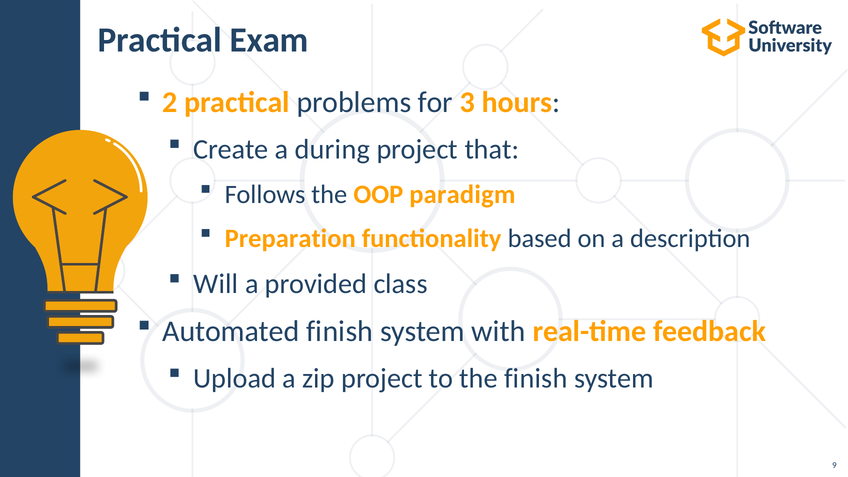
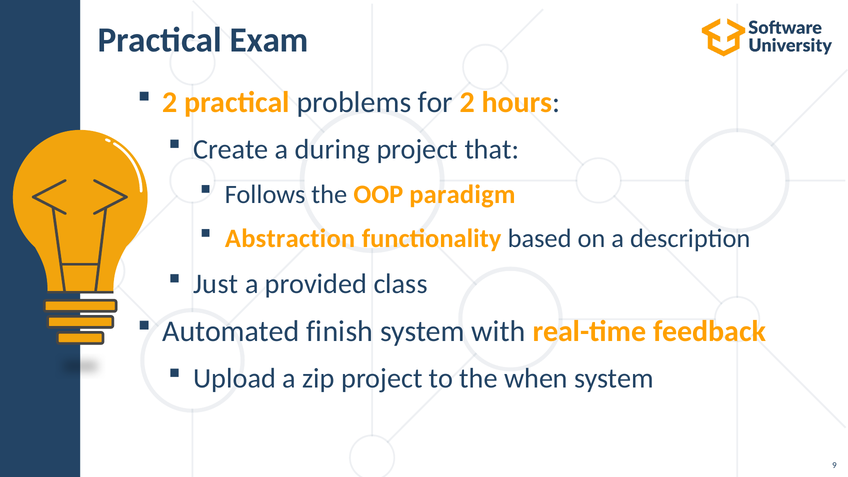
for 3: 3 -> 2
Preparation: Preparation -> Abstraction
Will: Will -> Just
the finish: finish -> when
